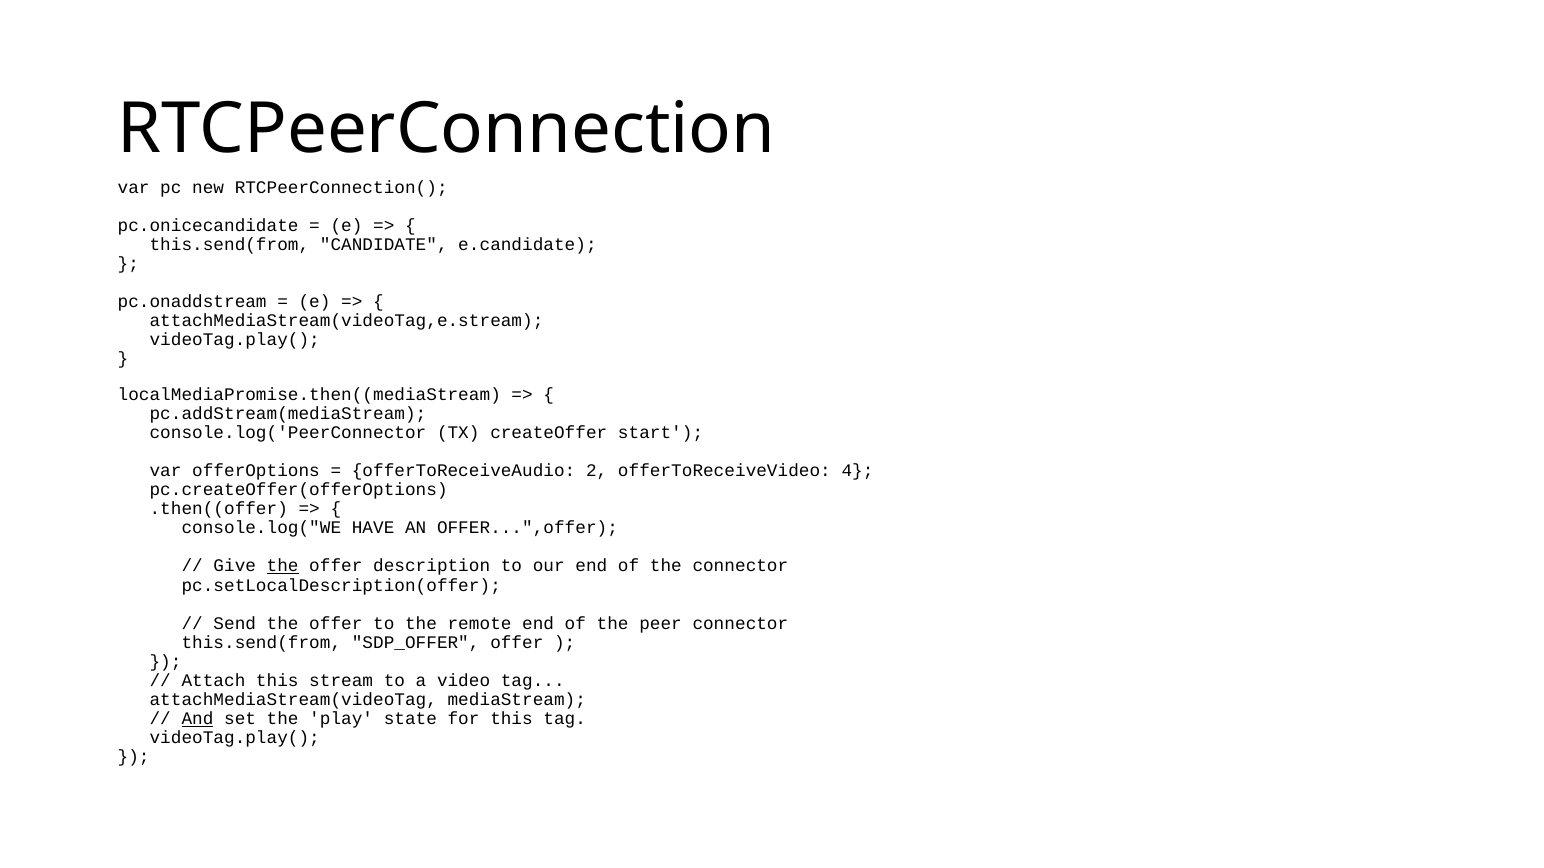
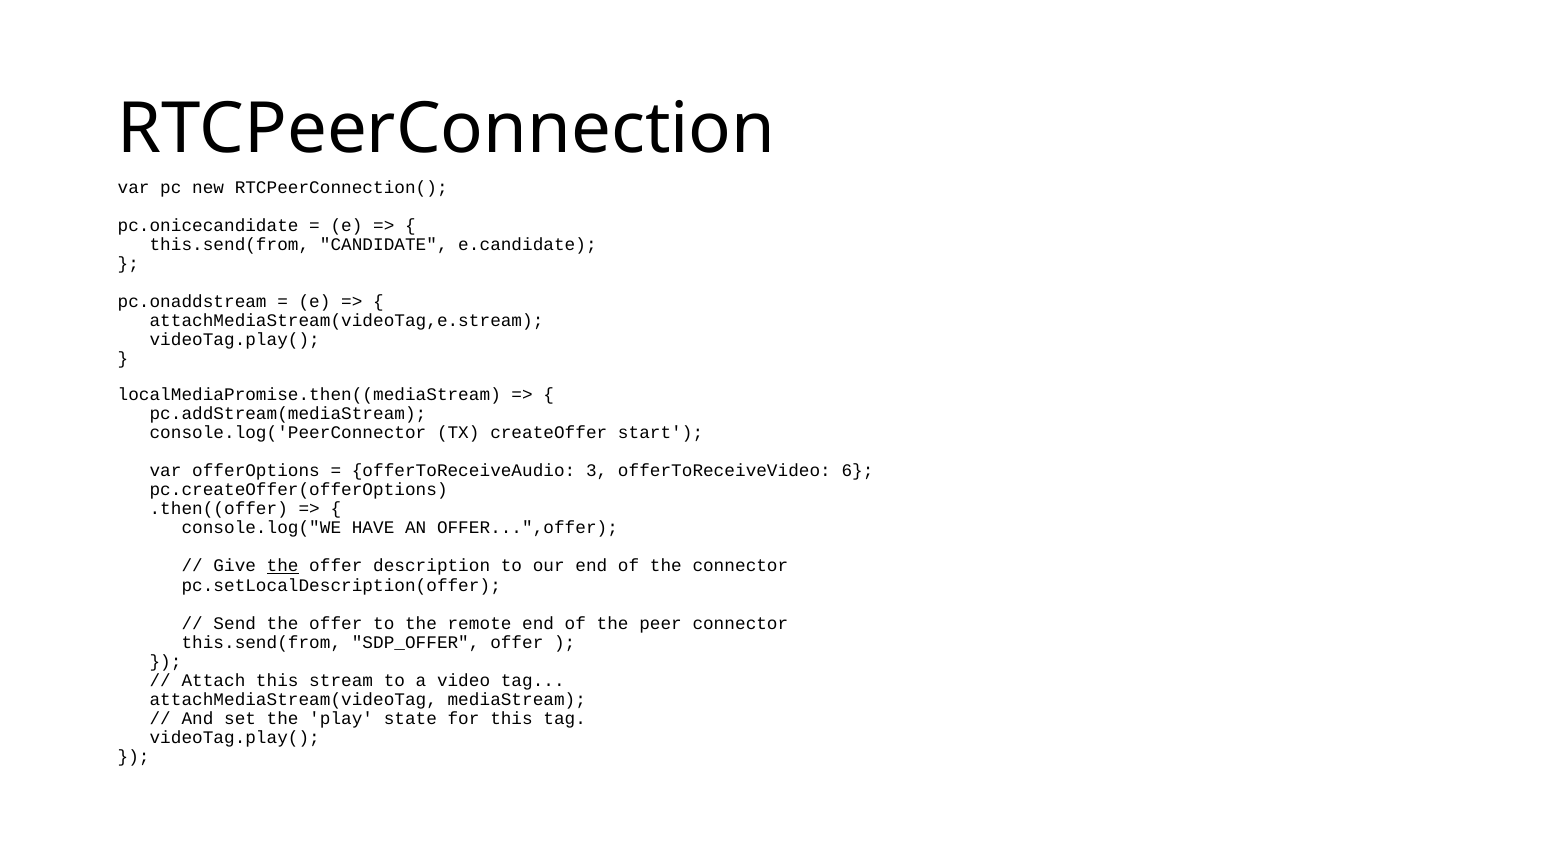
2: 2 -> 3
4: 4 -> 6
And underline: present -> none
